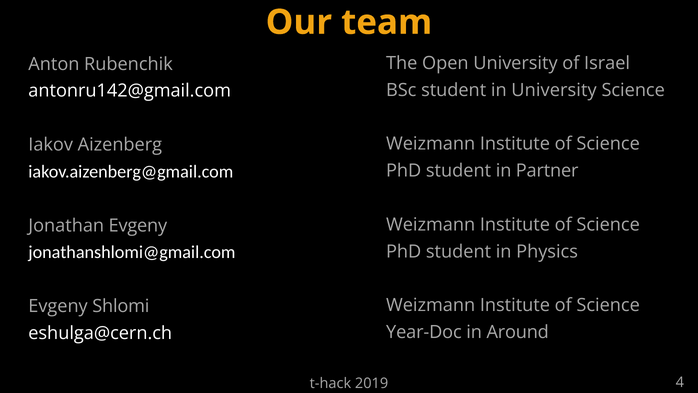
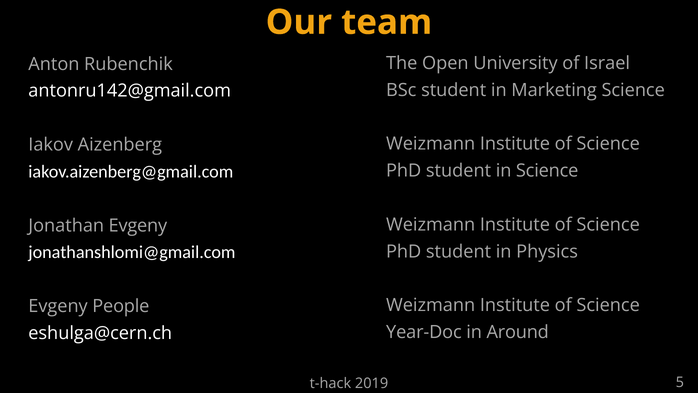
in University: University -> Marketing
in Partner: Partner -> Science
Shlomi: Shlomi -> People
4: 4 -> 5
